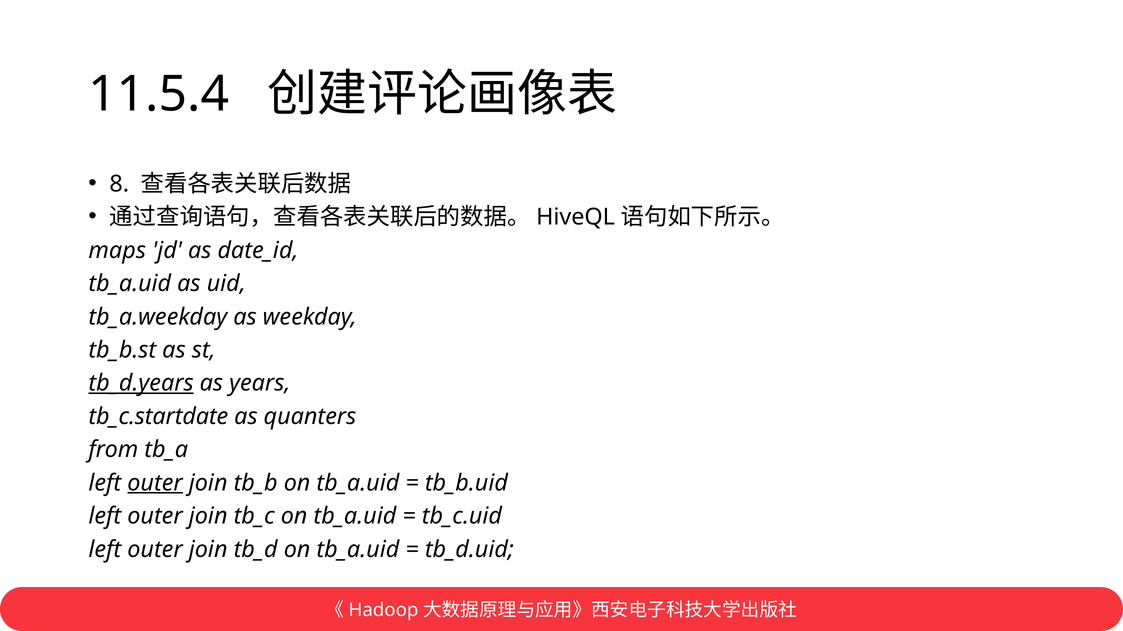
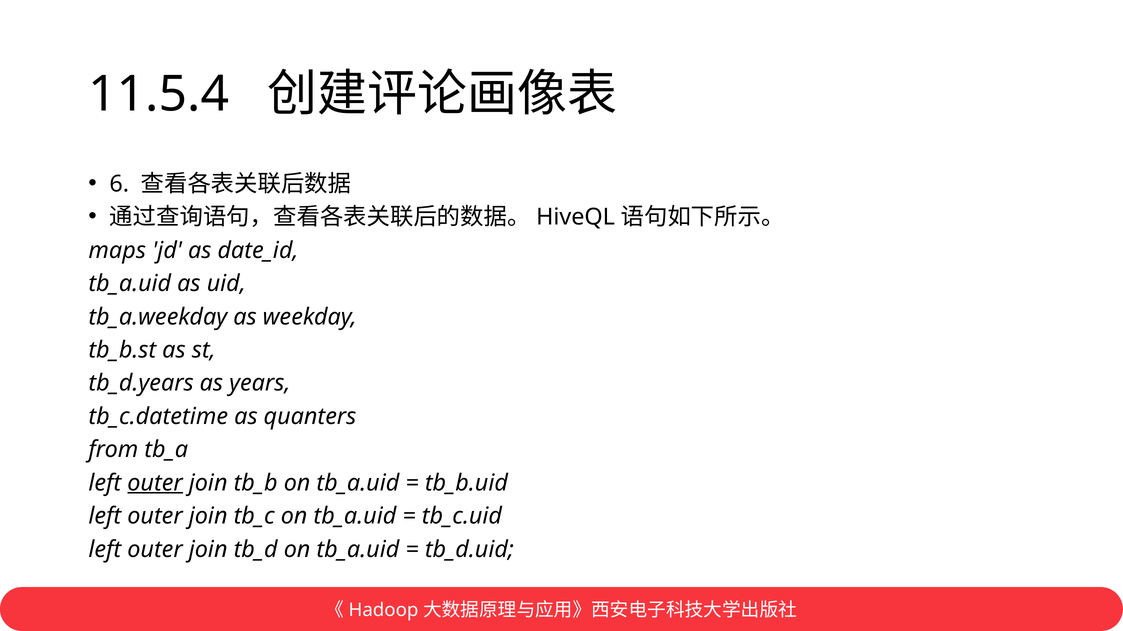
8: 8 -> 6
tb_d.years underline: present -> none
tb_c.startdate: tb_c.startdate -> tb_c.datetime
